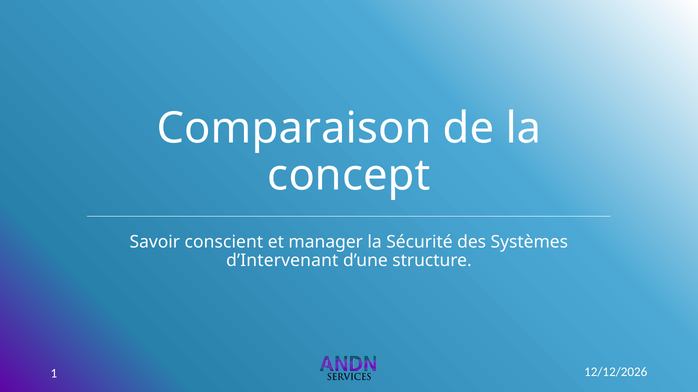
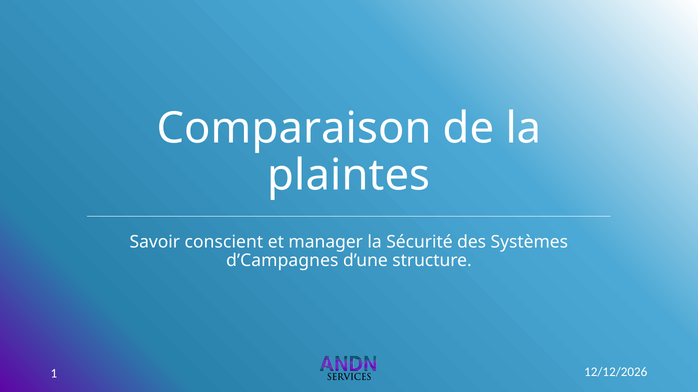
concept: concept -> plaintes
d’Intervenant: d’Intervenant -> d’Campagnes
